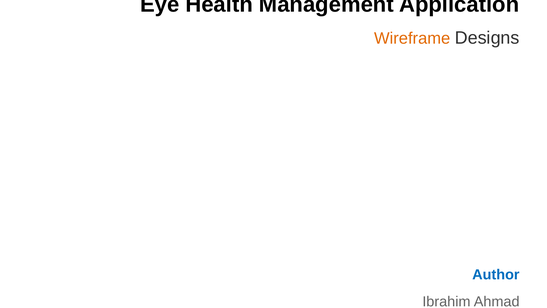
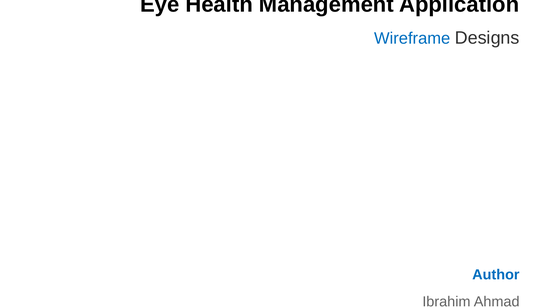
Wireframe colour: orange -> blue
